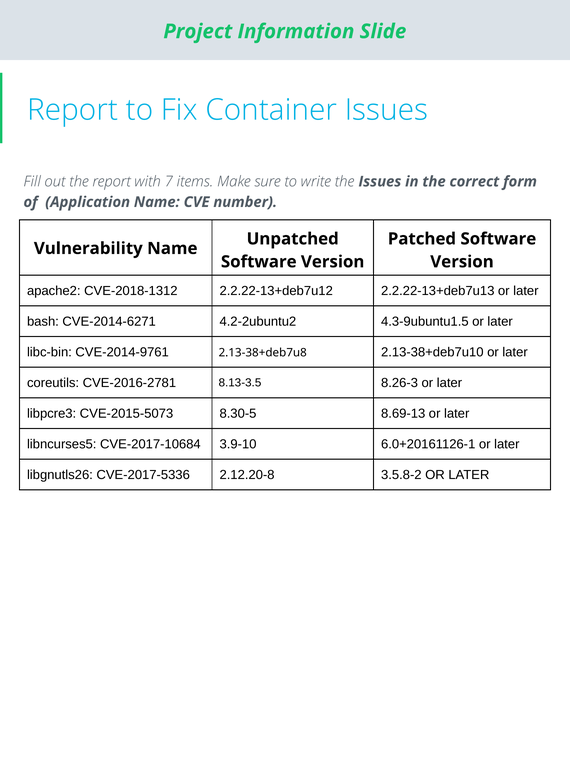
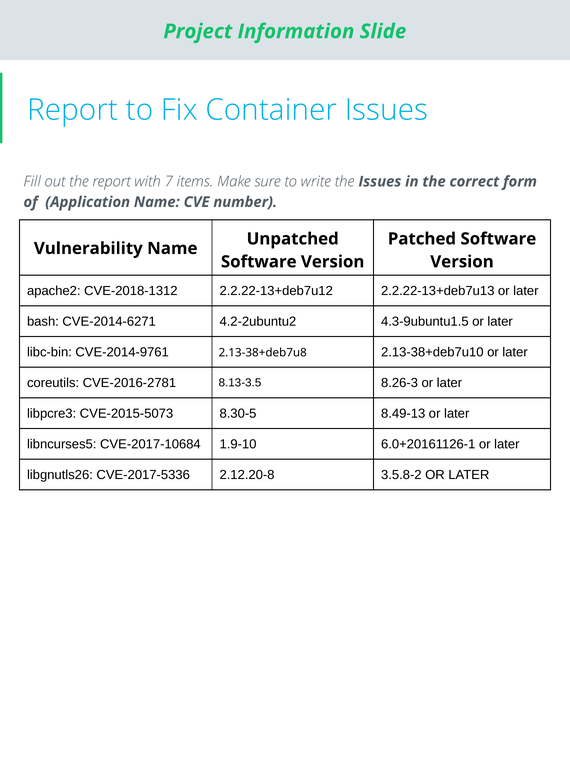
8.69-13: 8.69-13 -> 8.49-13
3.9-10: 3.9-10 -> 1.9-10
